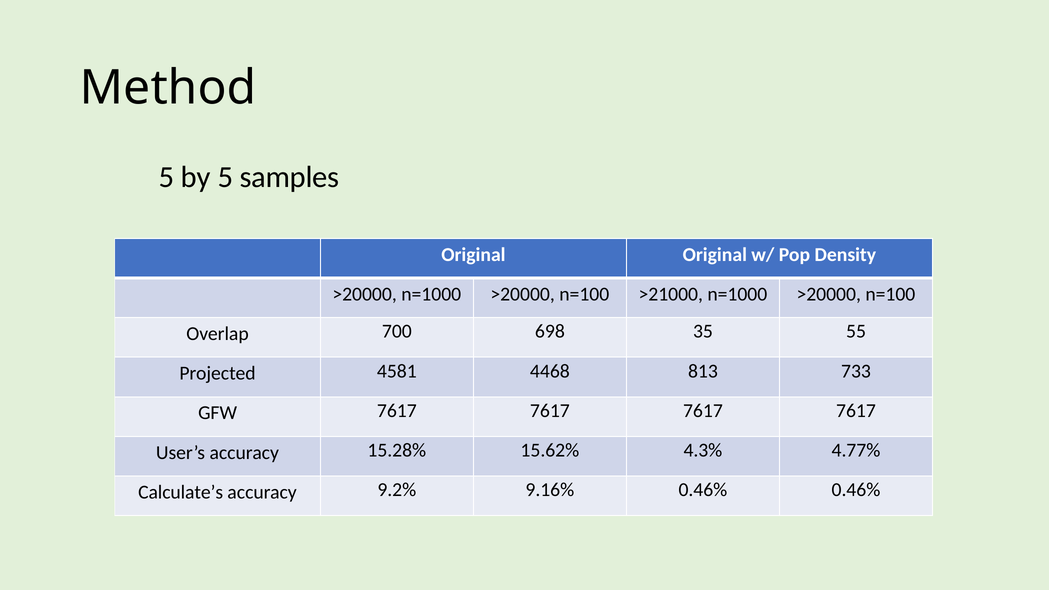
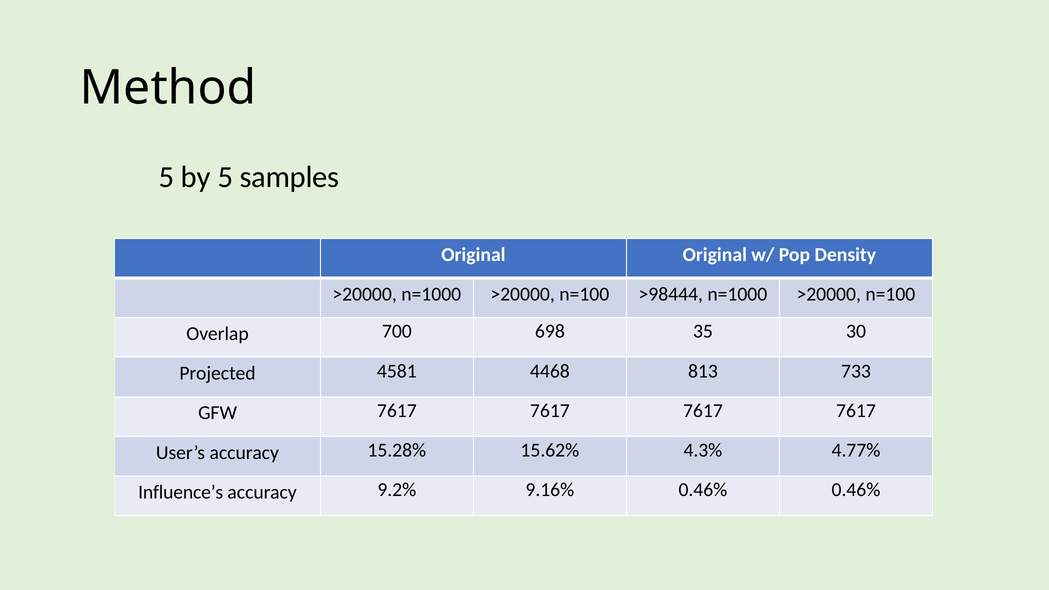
>21000: >21000 -> >98444
55: 55 -> 30
Calculate’s: Calculate’s -> Influence’s
